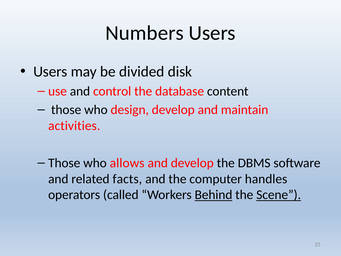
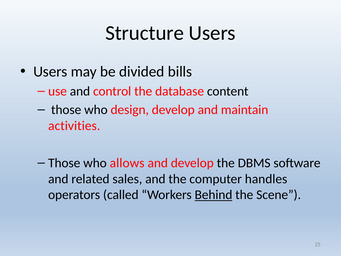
Numbers: Numbers -> Structure
disk: disk -> bills
facts: facts -> sales
Scene underline: present -> none
